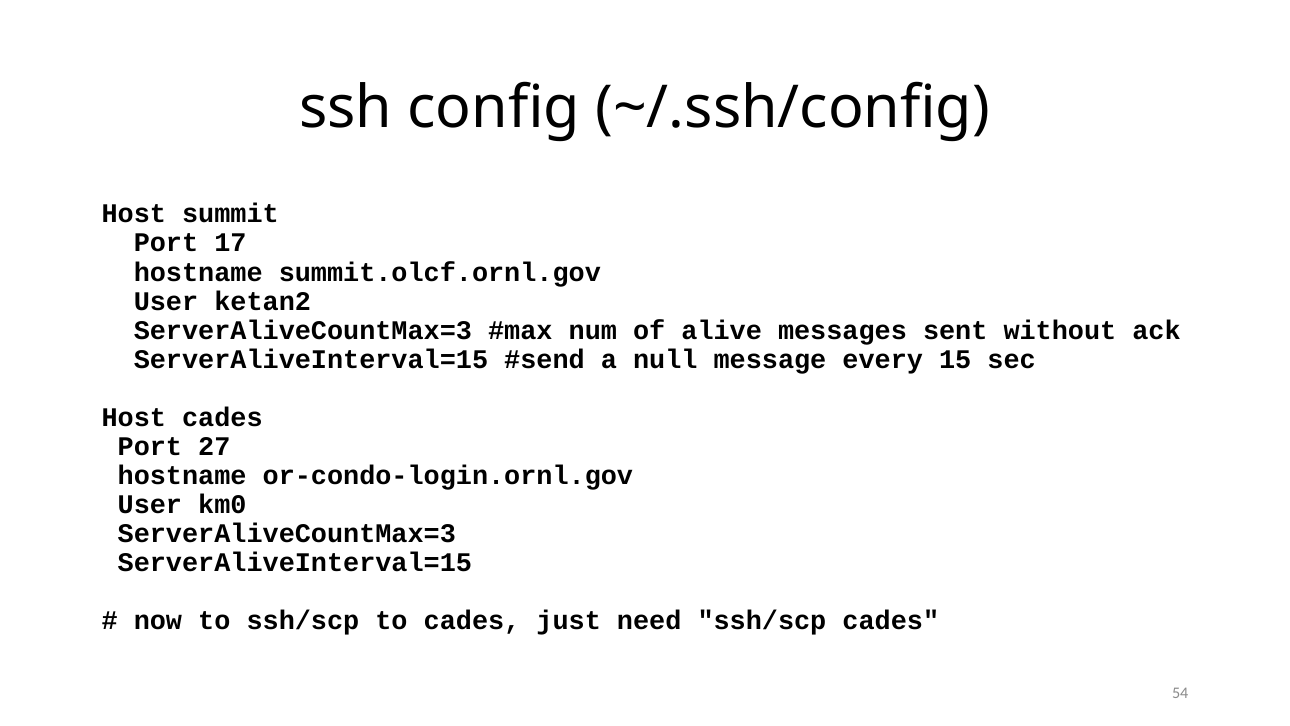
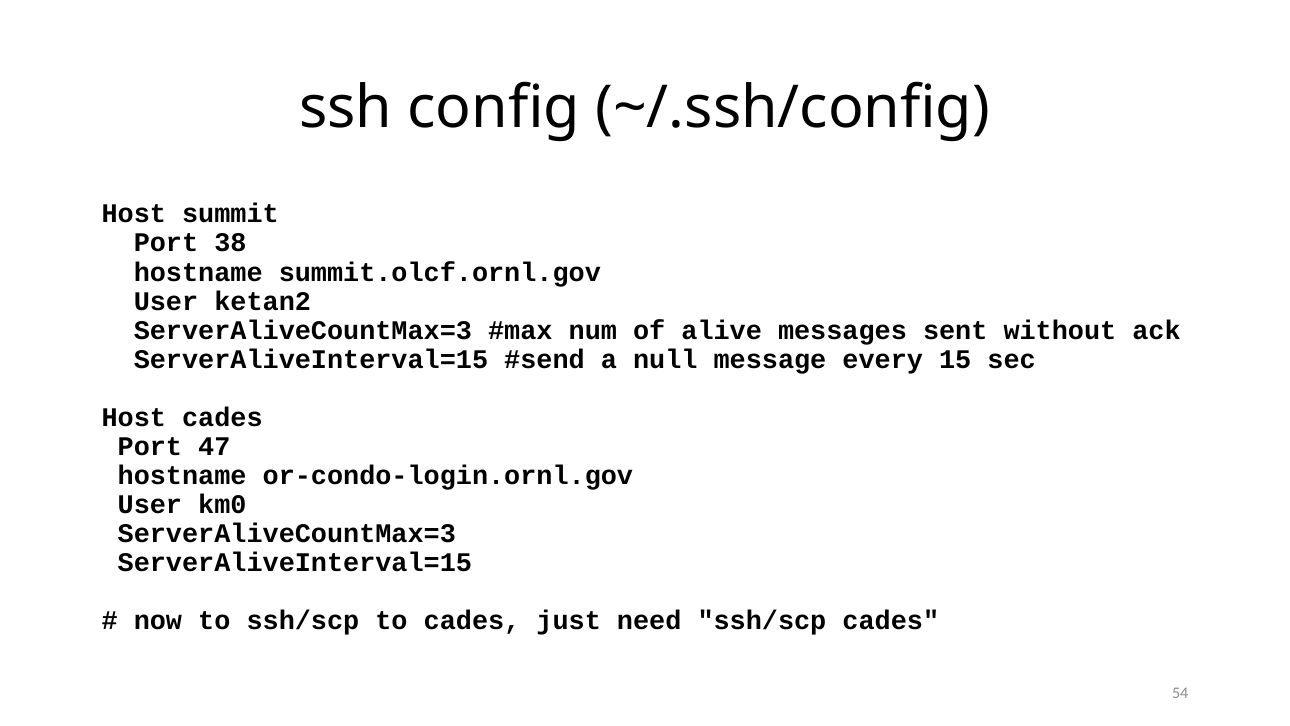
17: 17 -> 38
27: 27 -> 47
